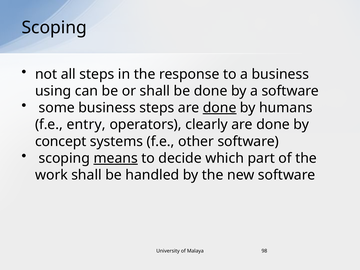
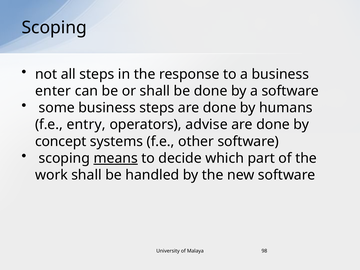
using: using -> enter
done at (220, 108) underline: present -> none
clearly: clearly -> advise
